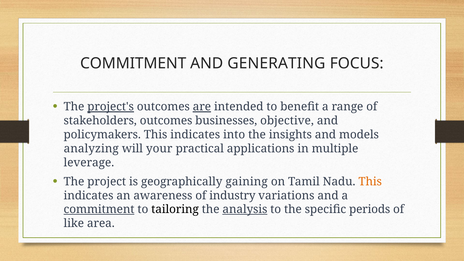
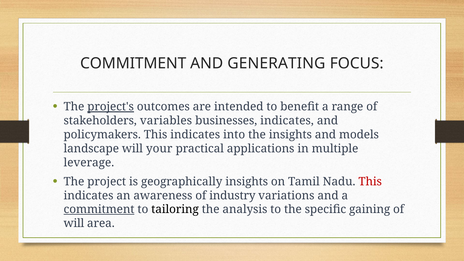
are underline: present -> none
stakeholders outcomes: outcomes -> variables
businesses objective: objective -> indicates
analyzing: analyzing -> landscape
geographically gaining: gaining -> insights
This at (370, 182) colour: orange -> red
analysis underline: present -> none
periods: periods -> gaining
like at (74, 223): like -> will
